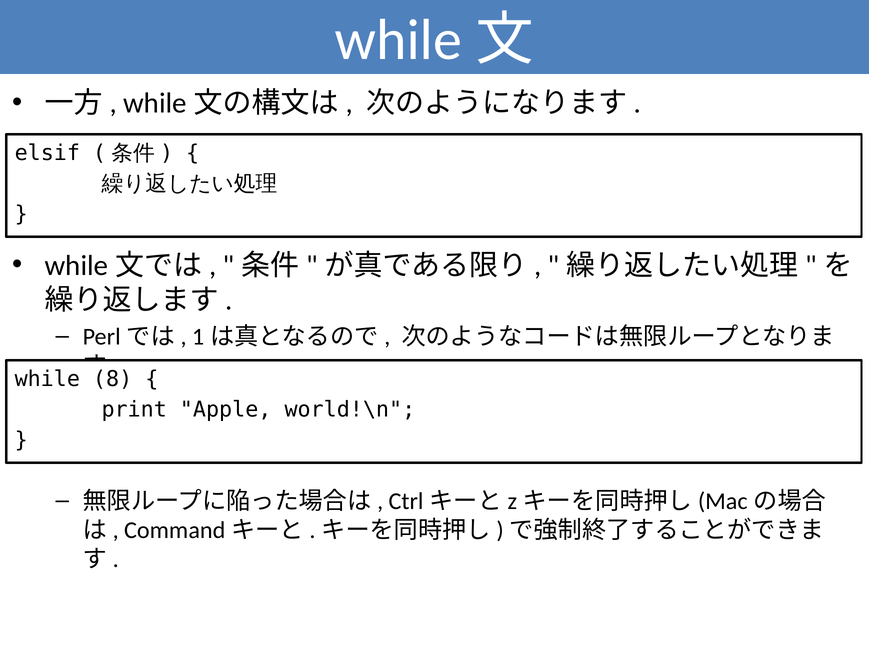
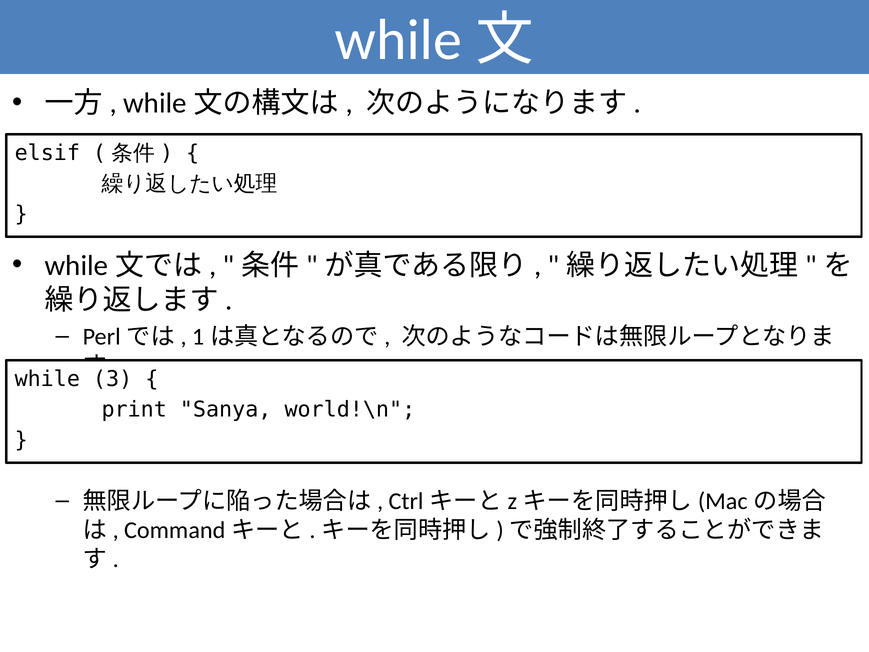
8: 8 -> 3
Apple: Apple -> Sanya
